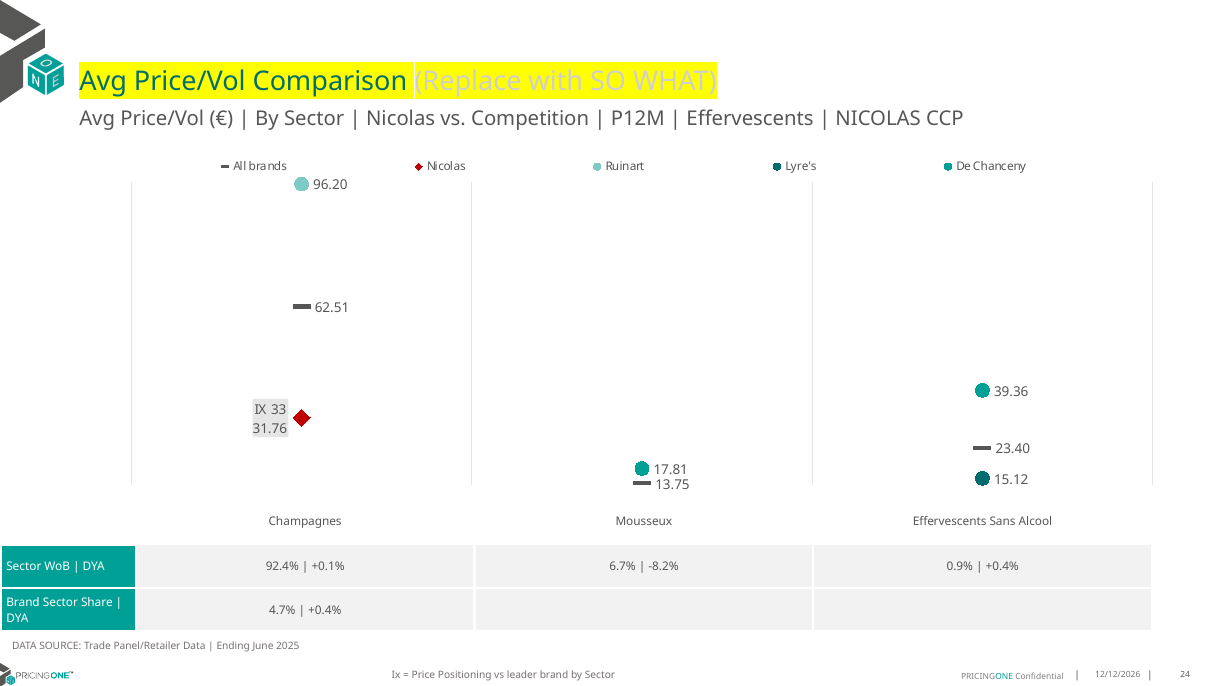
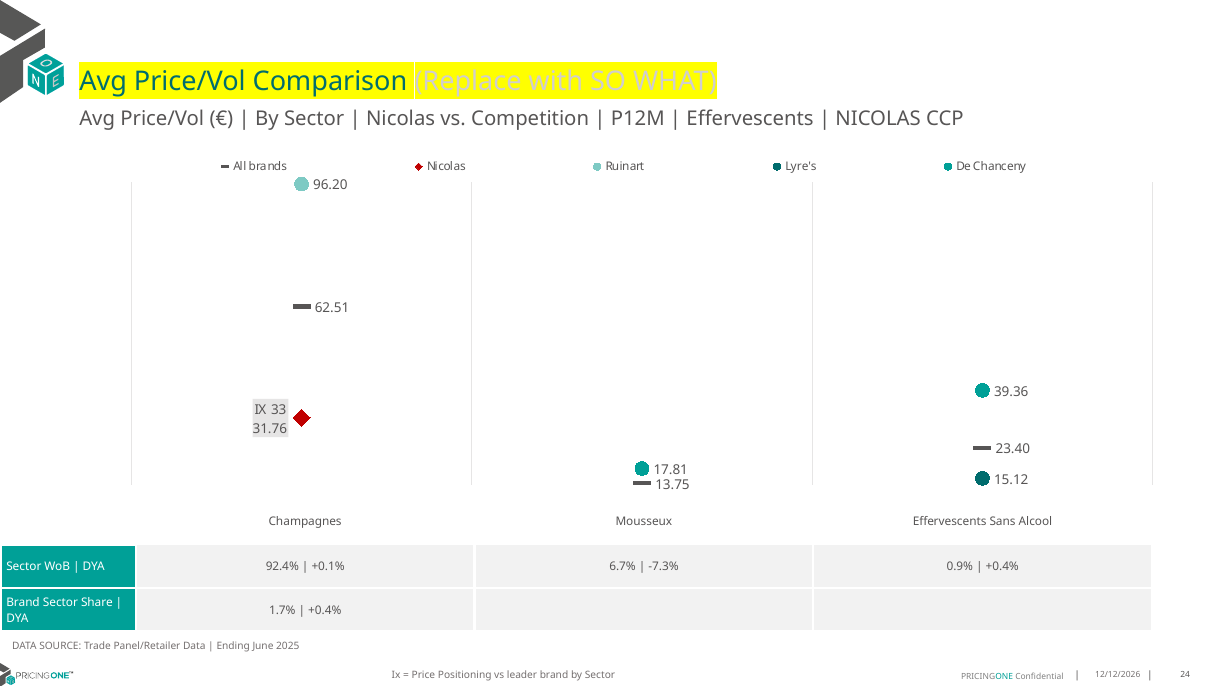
-8.2%: -8.2% -> -7.3%
4.7%: 4.7% -> 1.7%
